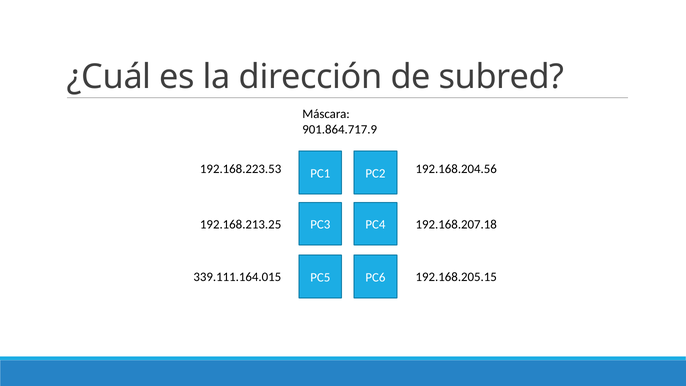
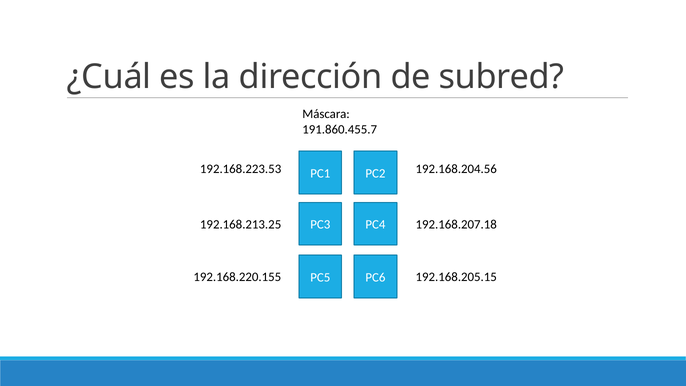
901.864.717.9: 901.864.717.9 -> 191.860.455.7
339.111.164.015: 339.111.164.015 -> 192.168.220.155
